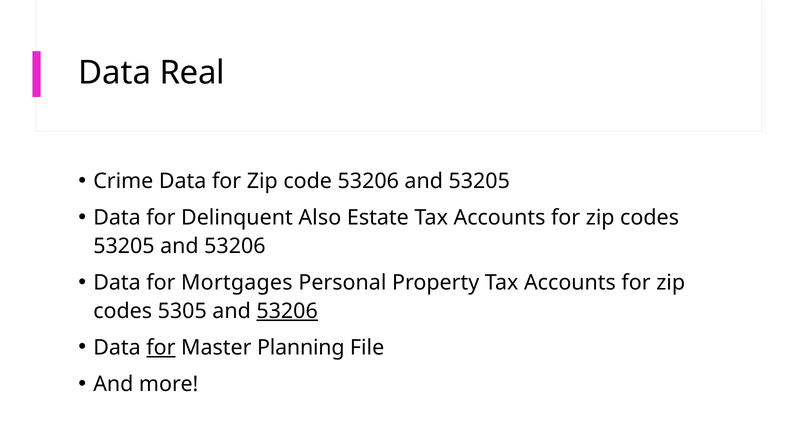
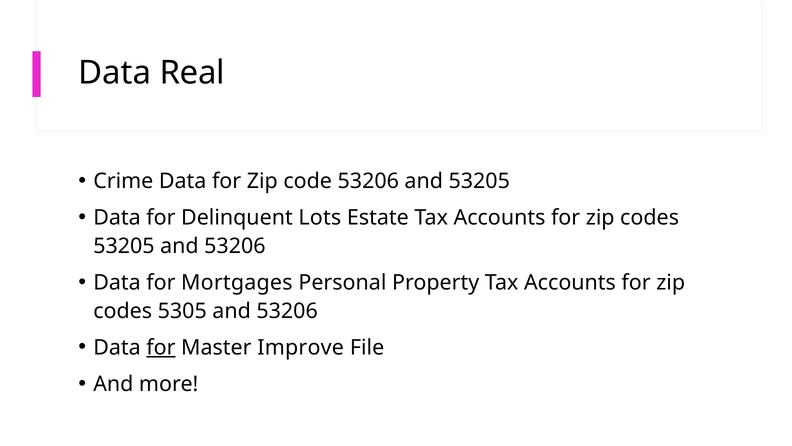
Also: Also -> Lots
53206 at (287, 311) underline: present -> none
Planning: Planning -> Improve
